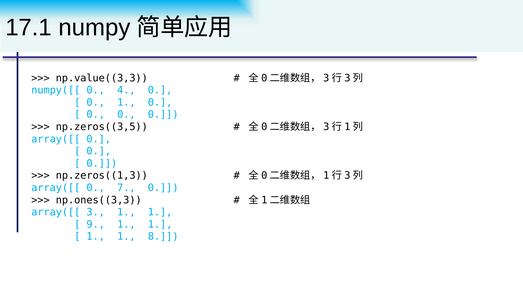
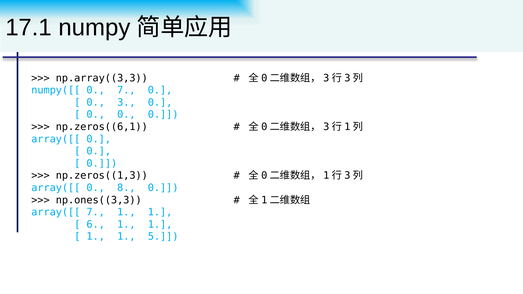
np.value((3,3: np.value((3,3 -> np.array((3,3
0 4: 4 -> 7
0 1: 1 -> 3
np.zeros((3,5: np.zeros((3,5 -> np.zeros((6,1
7: 7 -> 8
array([[ 3: 3 -> 7
9: 9 -> 6
8: 8 -> 5
